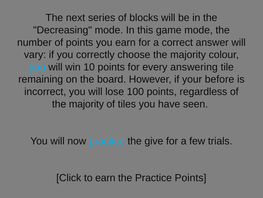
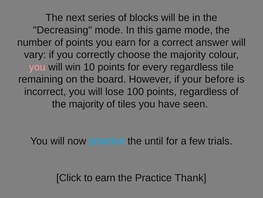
you at (37, 67) colour: light blue -> pink
every answering: answering -> regardless
give: give -> until
Practice Points: Points -> Thank
